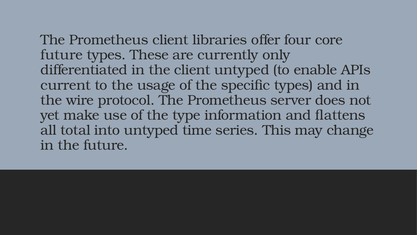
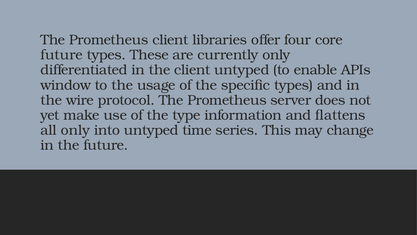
current: current -> window
all total: total -> only
